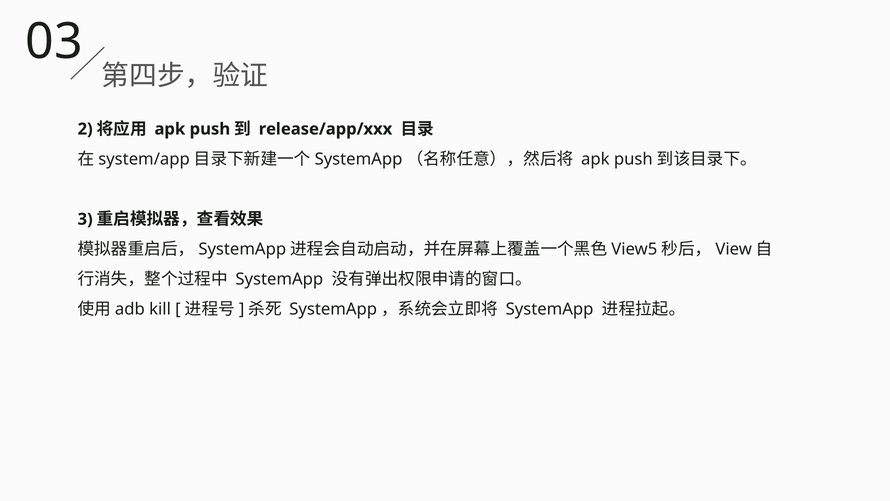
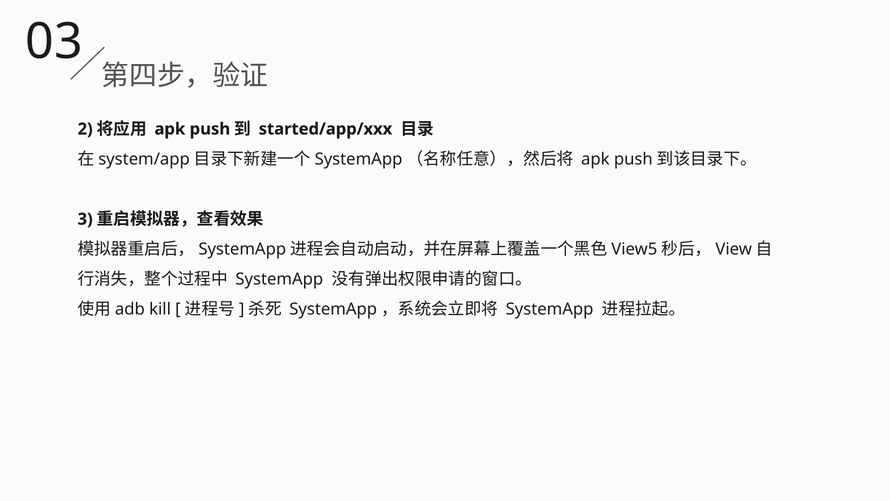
release/app/xxx: release/app/xxx -> started/app/xxx
